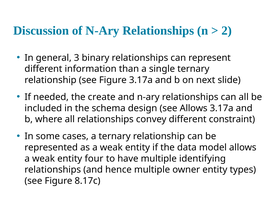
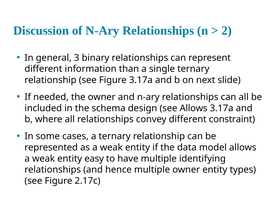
the create: create -> owner
four: four -> easy
8.17c: 8.17c -> 2.17c
